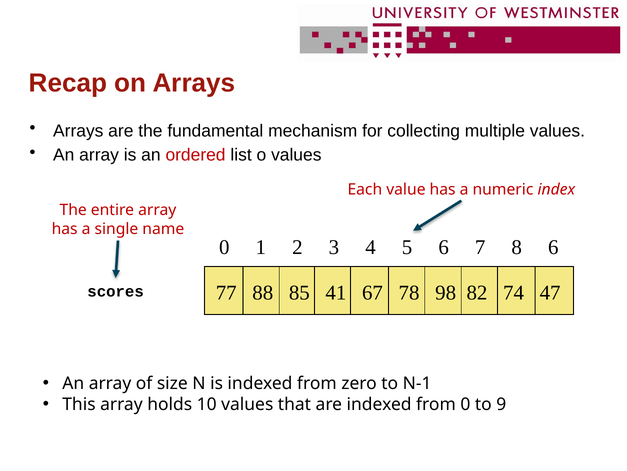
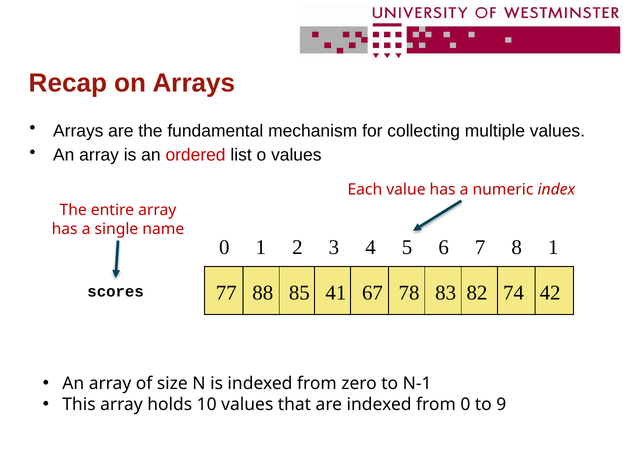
8 6: 6 -> 1
98: 98 -> 83
47: 47 -> 42
